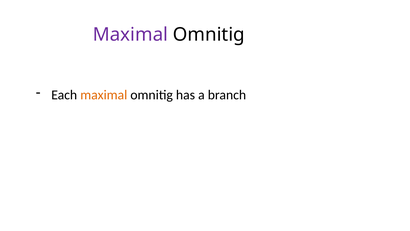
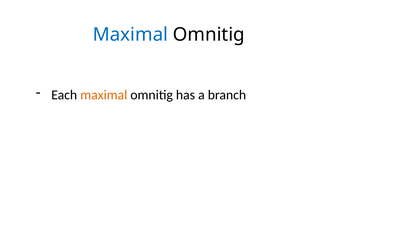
Maximal at (130, 34) colour: purple -> blue
